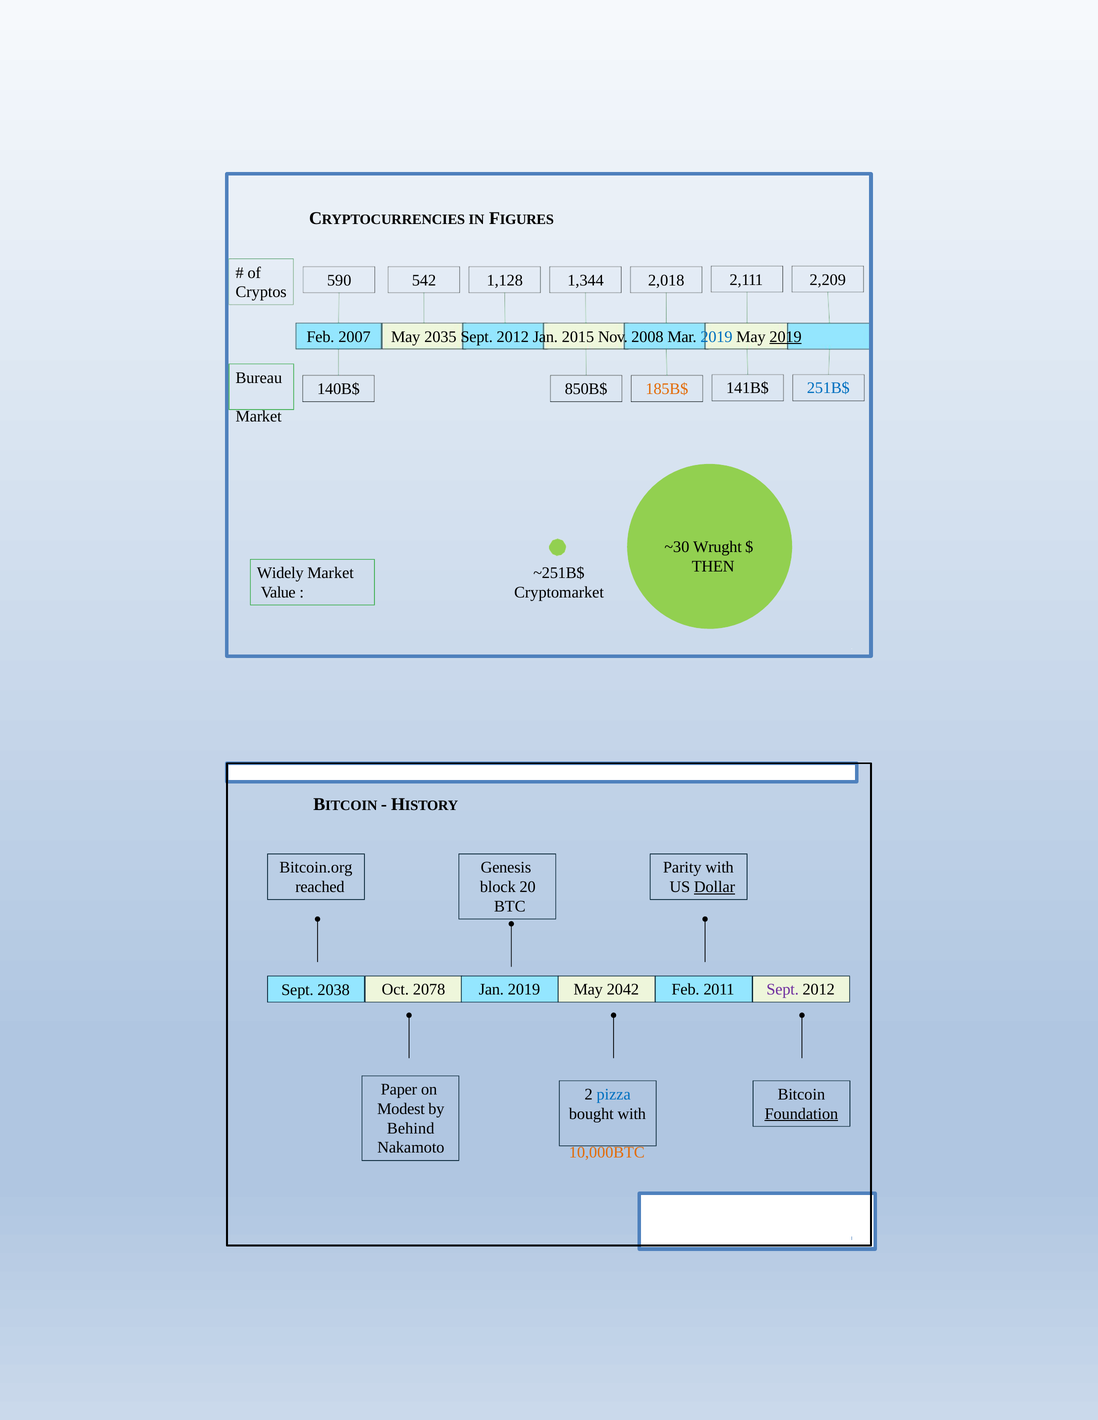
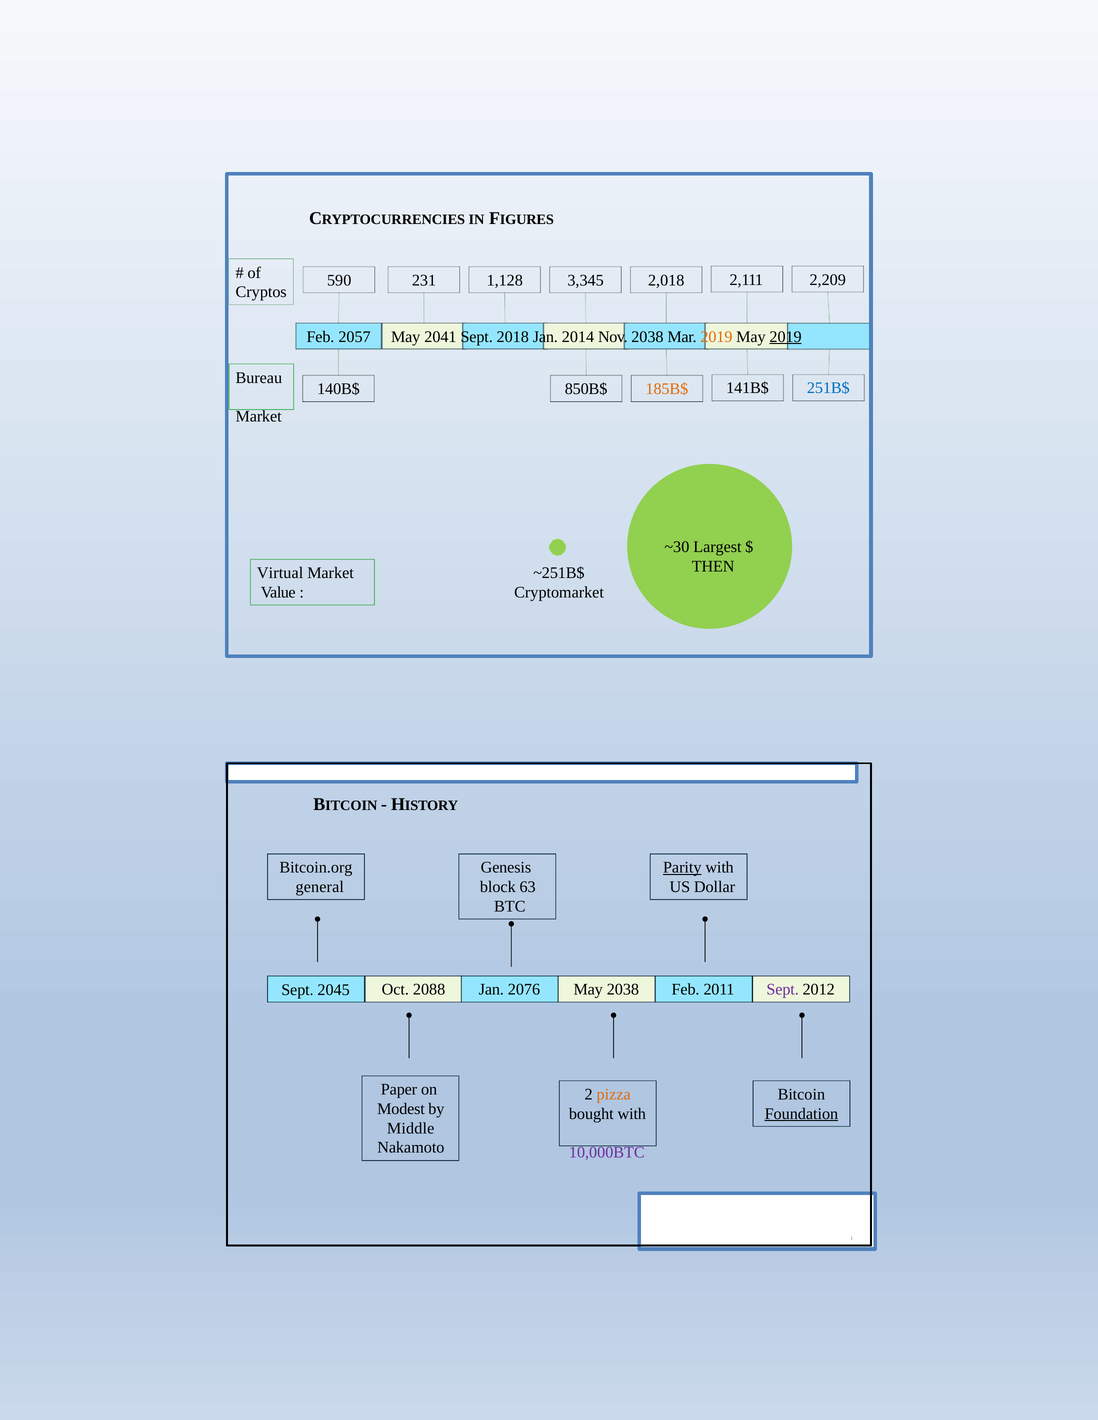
542: 542 -> 231
1,344: 1,344 -> 3,345
2007: 2007 -> 2057
2035: 2035 -> 2041
2012 at (513, 337): 2012 -> 2018
2015: 2015 -> 2014
Nov 2008: 2008 -> 2038
2019 at (716, 337) colour: blue -> orange
Wrught: Wrught -> Largest
Widely: Widely -> Virtual
Parity underline: none -> present
reached: reached -> general
20: 20 -> 63
Dollar underline: present -> none
2038: 2038 -> 2045
2078: 2078 -> 2088
Jan 2019: 2019 -> 2076
May 2042: 2042 -> 2038
pizza colour: blue -> orange
Behind: Behind -> Middle
10,000BTC colour: orange -> purple
